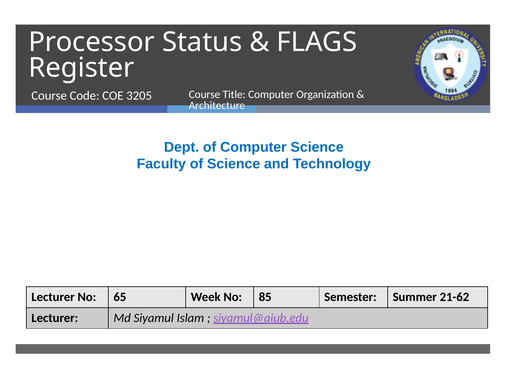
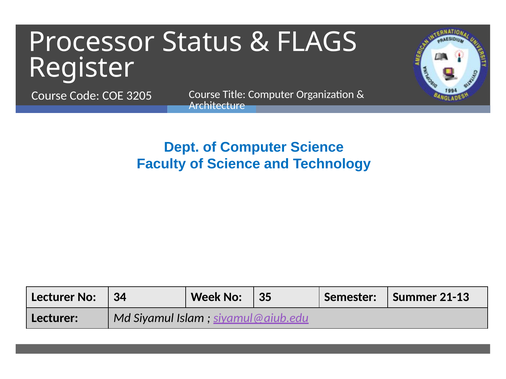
65: 65 -> 34
85: 85 -> 35
21-62: 21-62 -> 21-13
